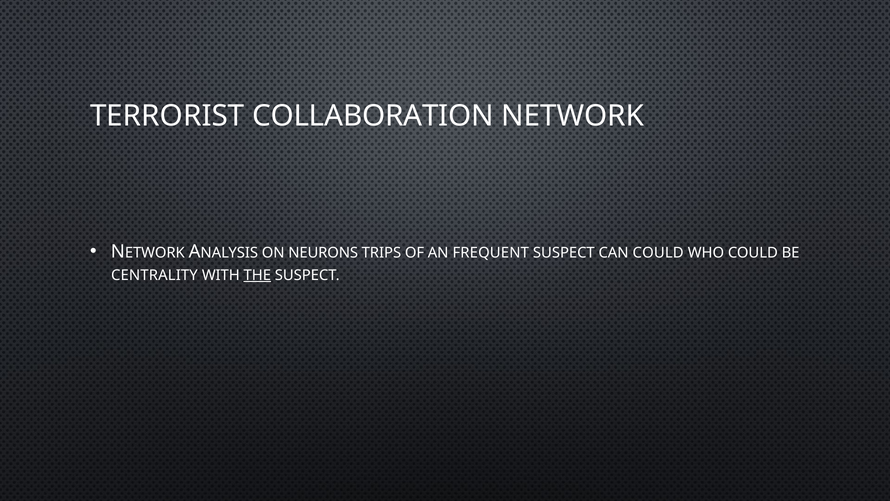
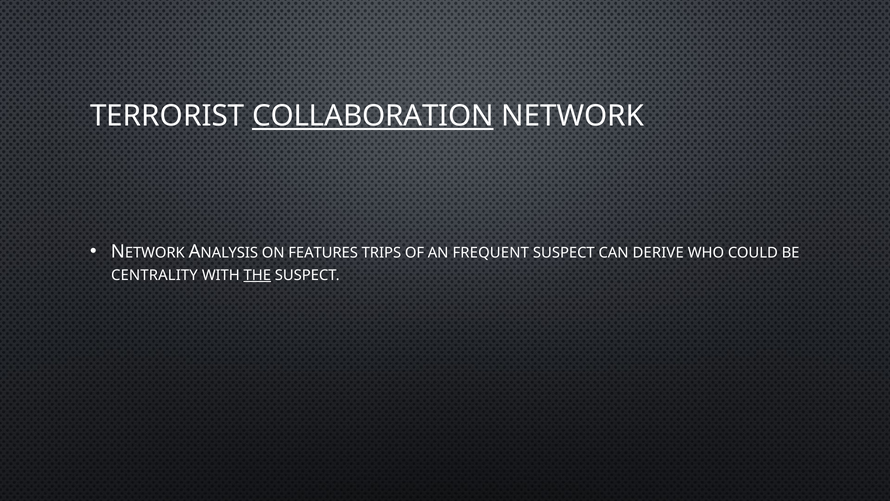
COLLABORATION underline: none -> present
NEURONS: NEURONS -> FEATURES
CAN COULD: COULD -> DERIVE
